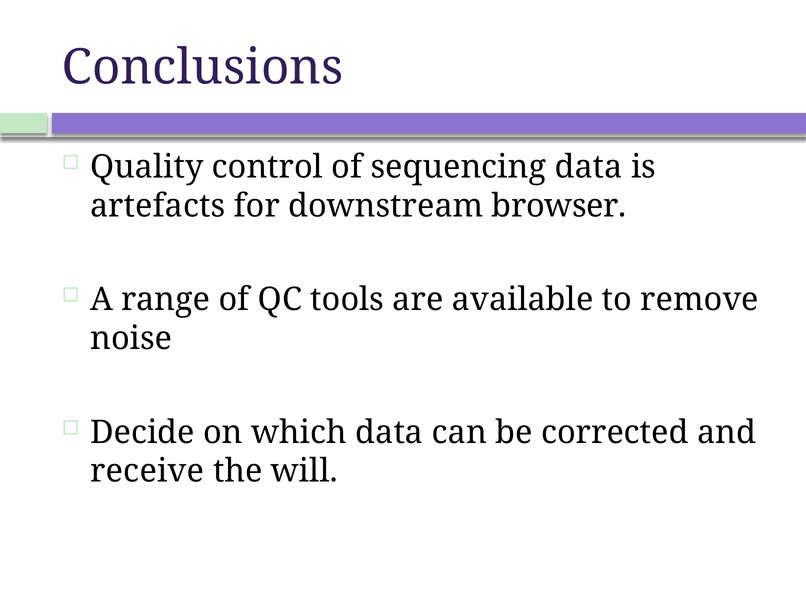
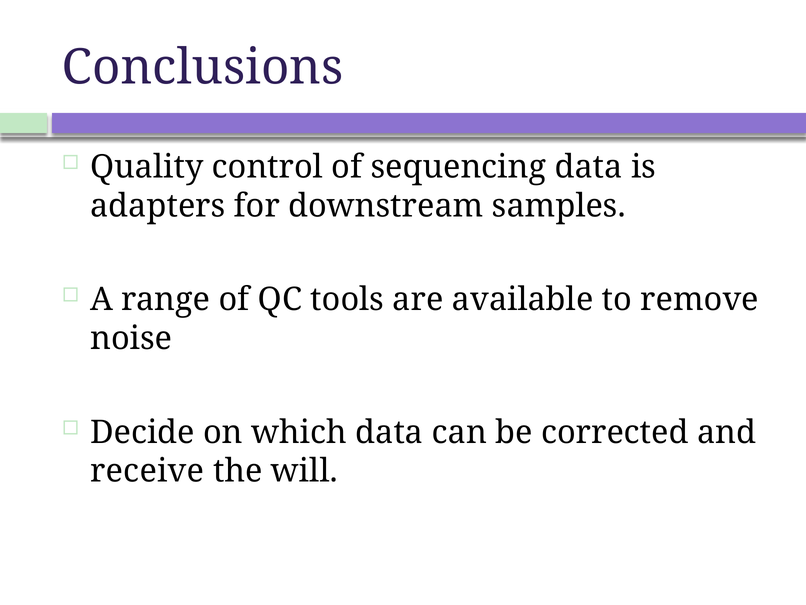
artefacts: artefacts -> adapters
browser: browser -> samples
